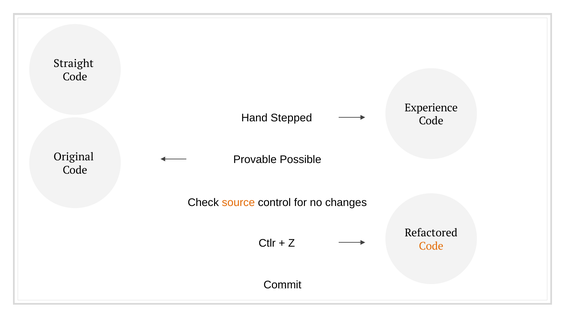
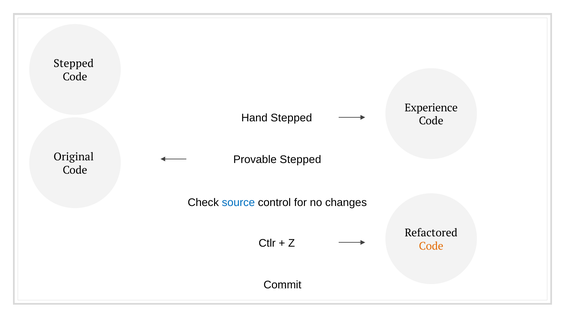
Straight at (74, 64): Straight -> Stepped
Provable Possible: Possible -> Stepped
source colour: orange -> blue
